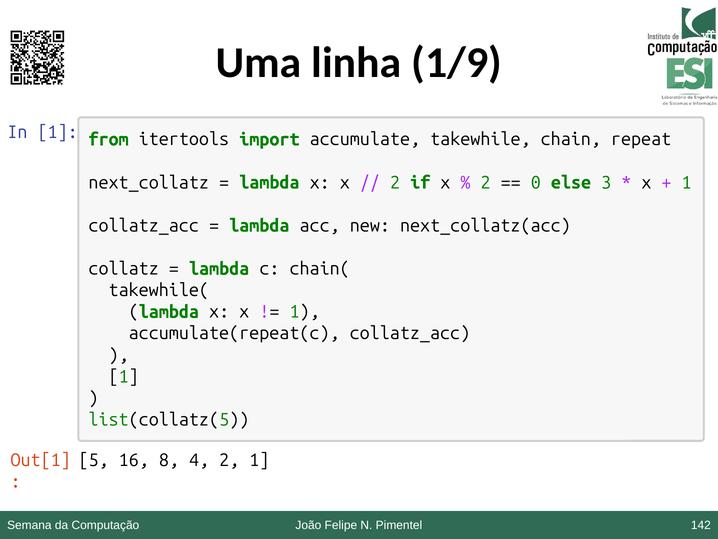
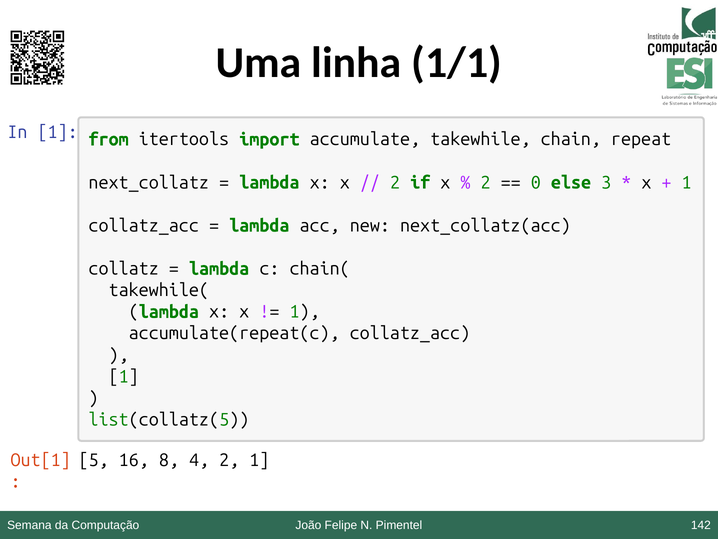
1/9: 1/9 -> 1/1
